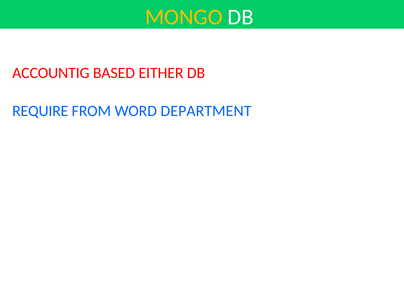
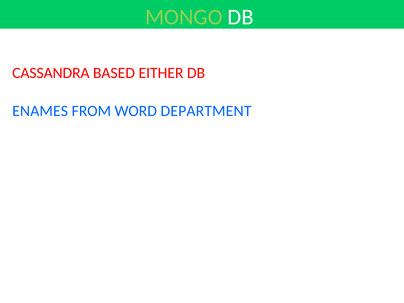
MONGO colour: yellow -> light green
ACCOUNTIG: ACCOUNTIG -> CASSANDRA
REQUIRE: REQUIRE -> ENAMES
